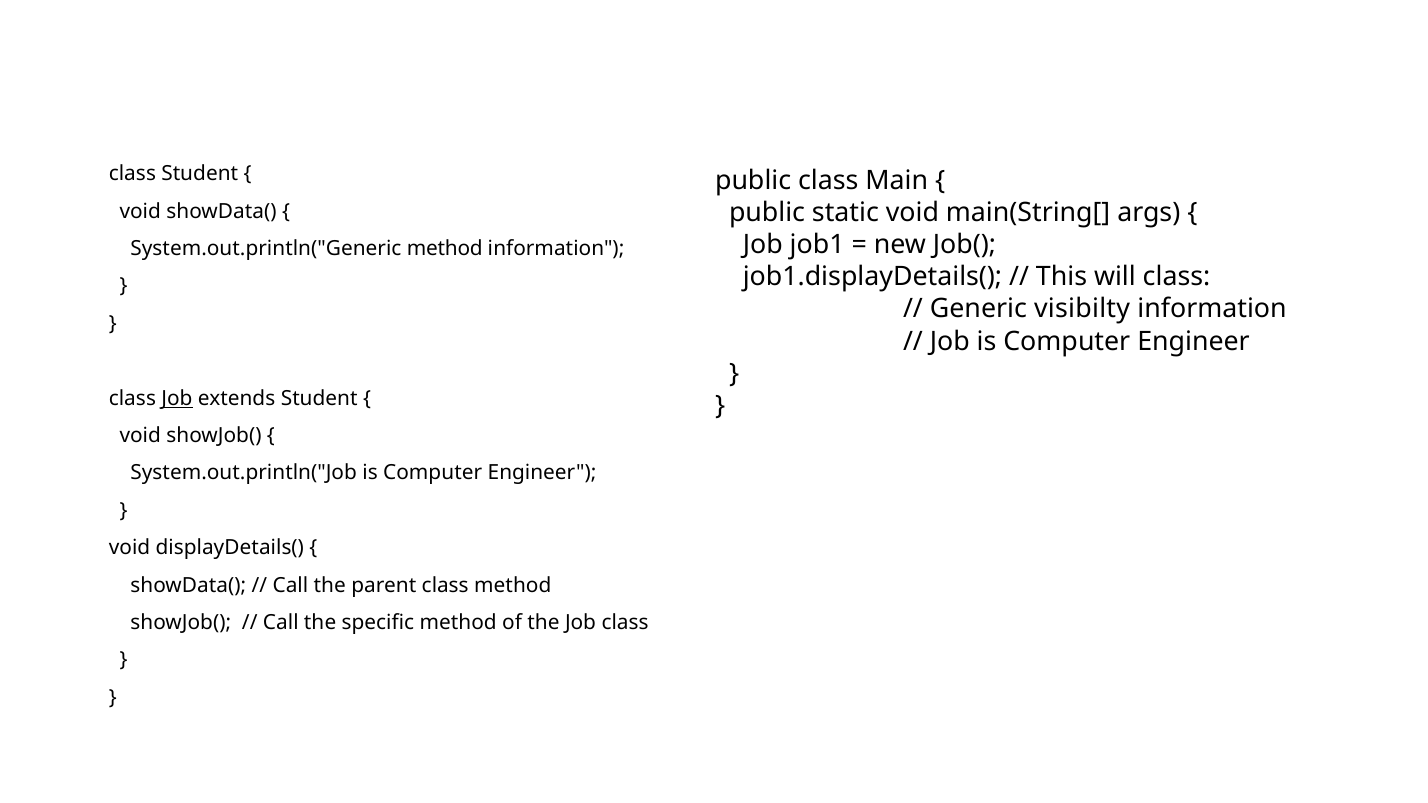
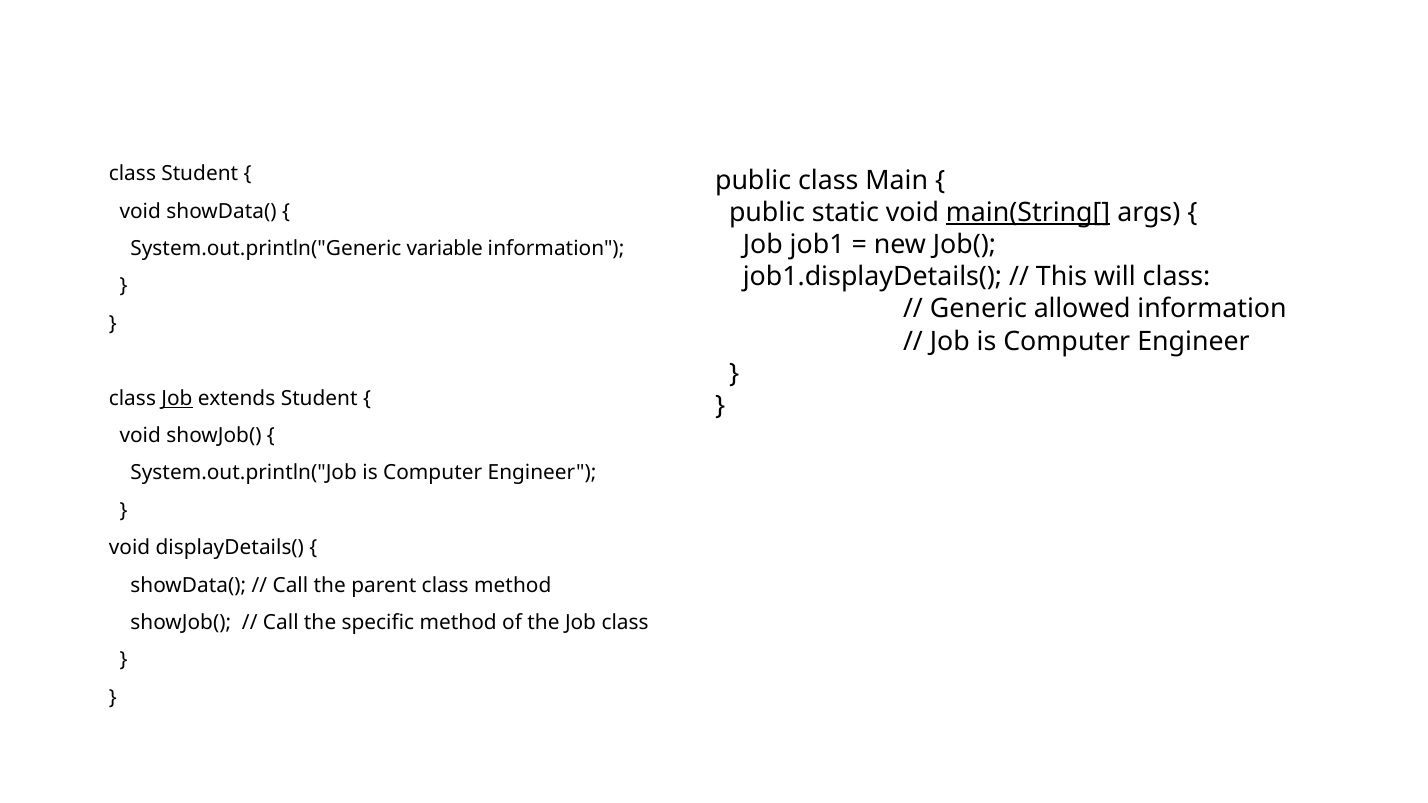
main(String[ underline: none -> present
System.out.println("Generic method: method -> variable
visibilty: visibilty -> allowed
